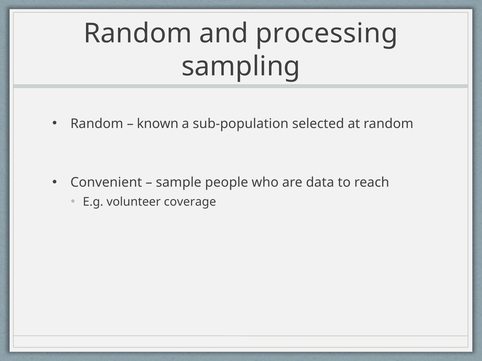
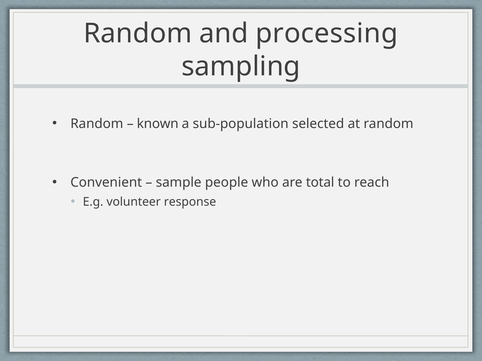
data: data -> total
coverage: coverage -> response
